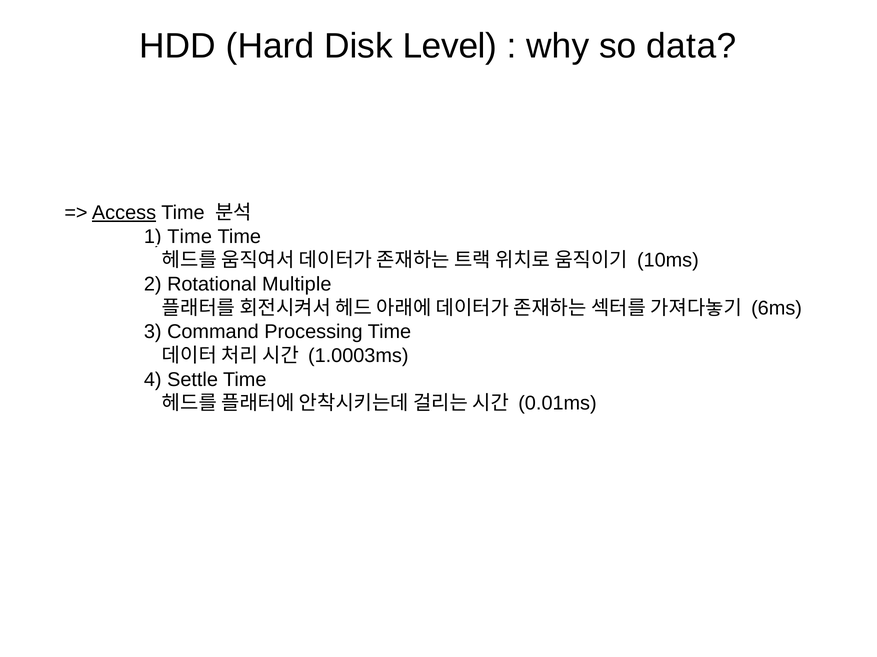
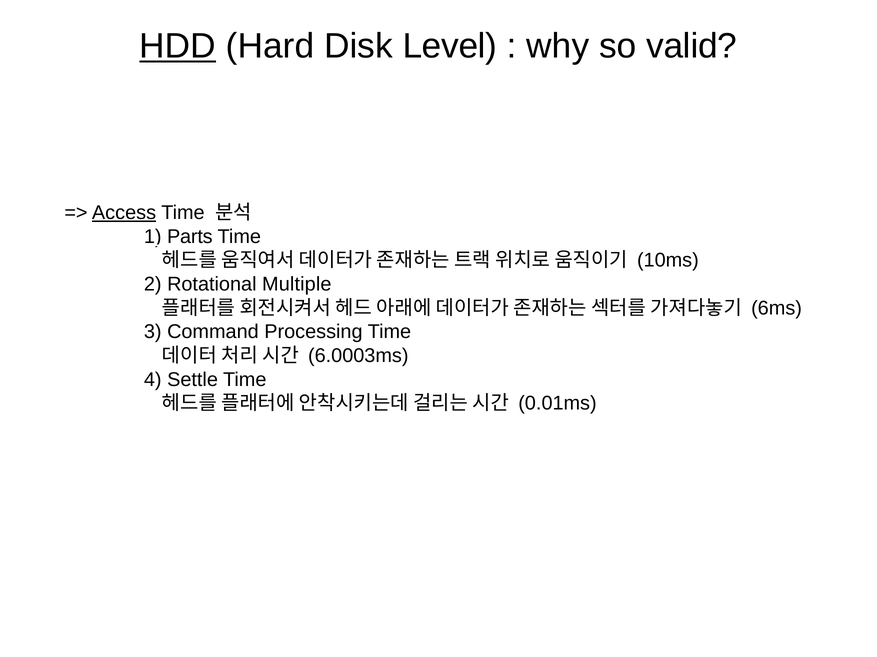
HDD underline: none -> present
data: data -> valid
1 Time: Time -> Parts
1.0003ms: 1.0003ms -> 6.0003ms
